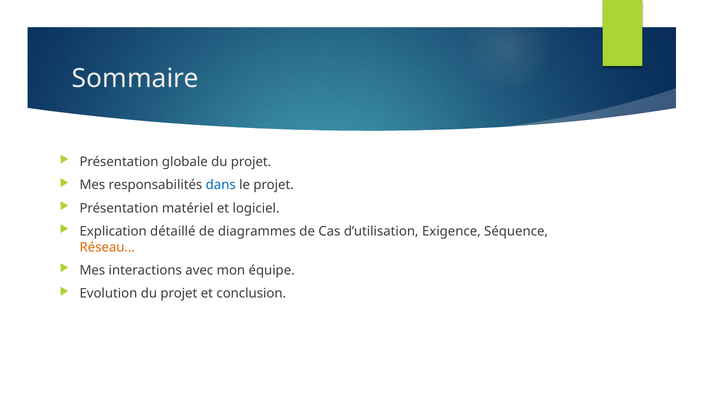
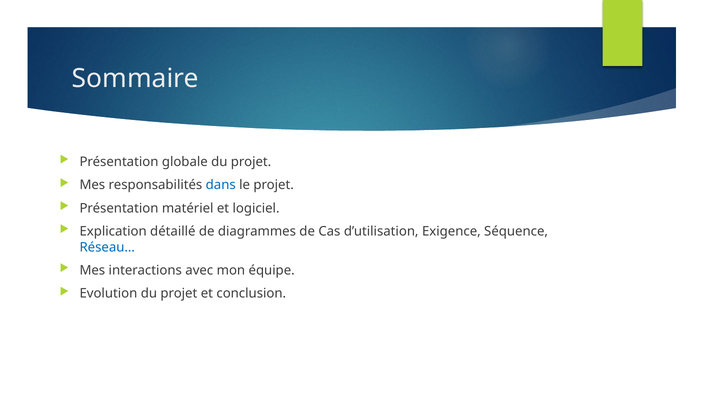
Réseau… colour: orange -> blue
